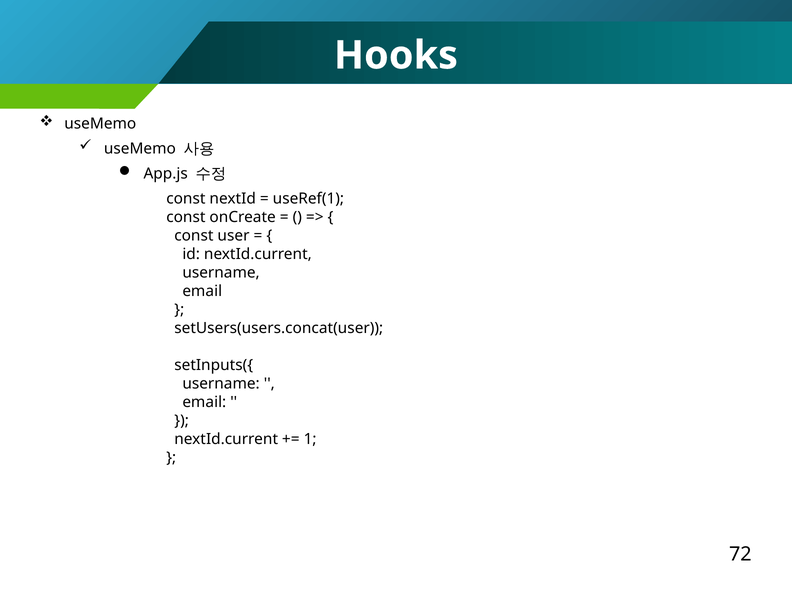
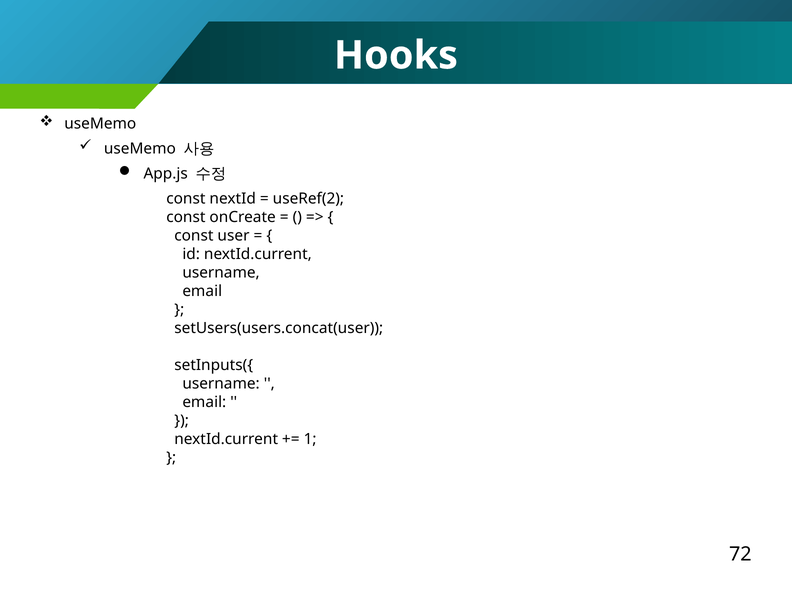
useRef(1: useRef(1 -> useRef(2
